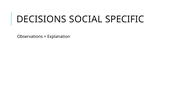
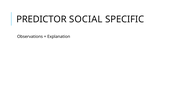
DECISIONS: DECISIONS -> PREDICTOR
